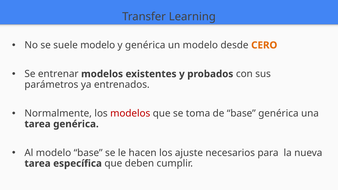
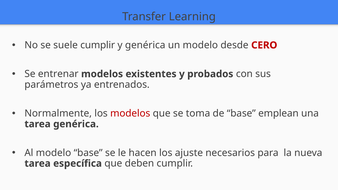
suele modelo: modelo -> cumplir
CERO colour: orange -> red
base genérica: genérica -> emplean
